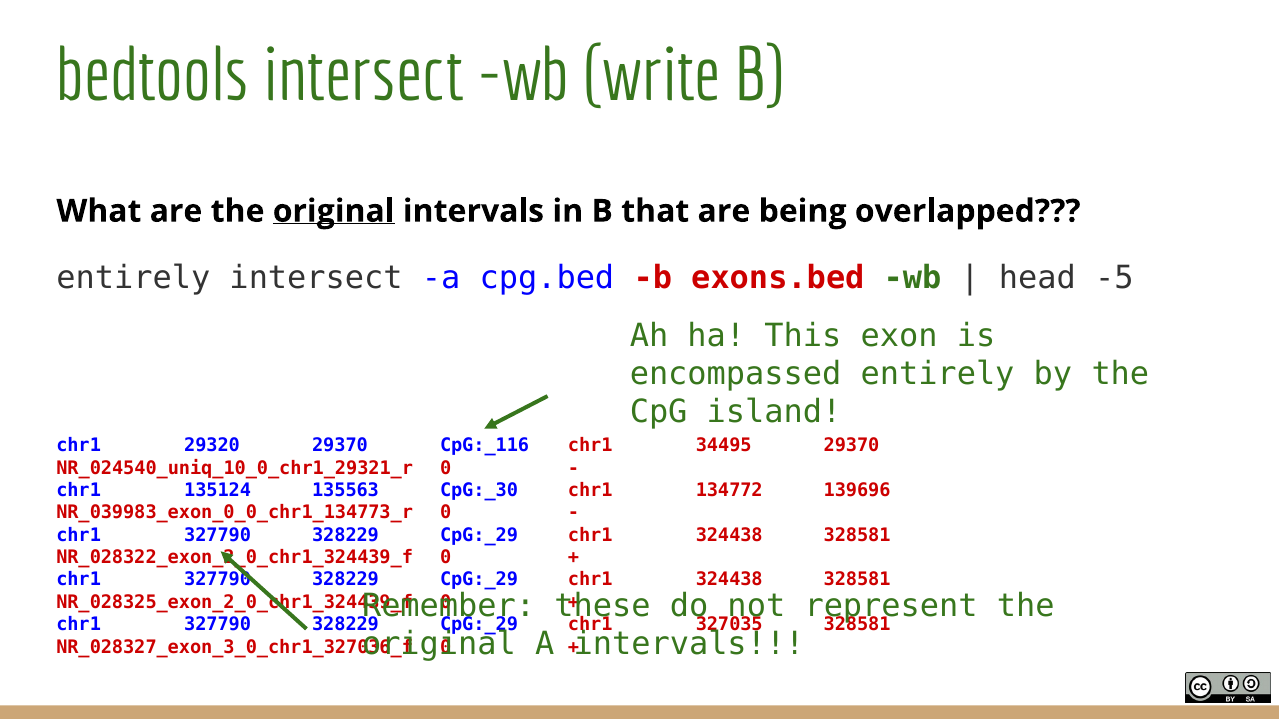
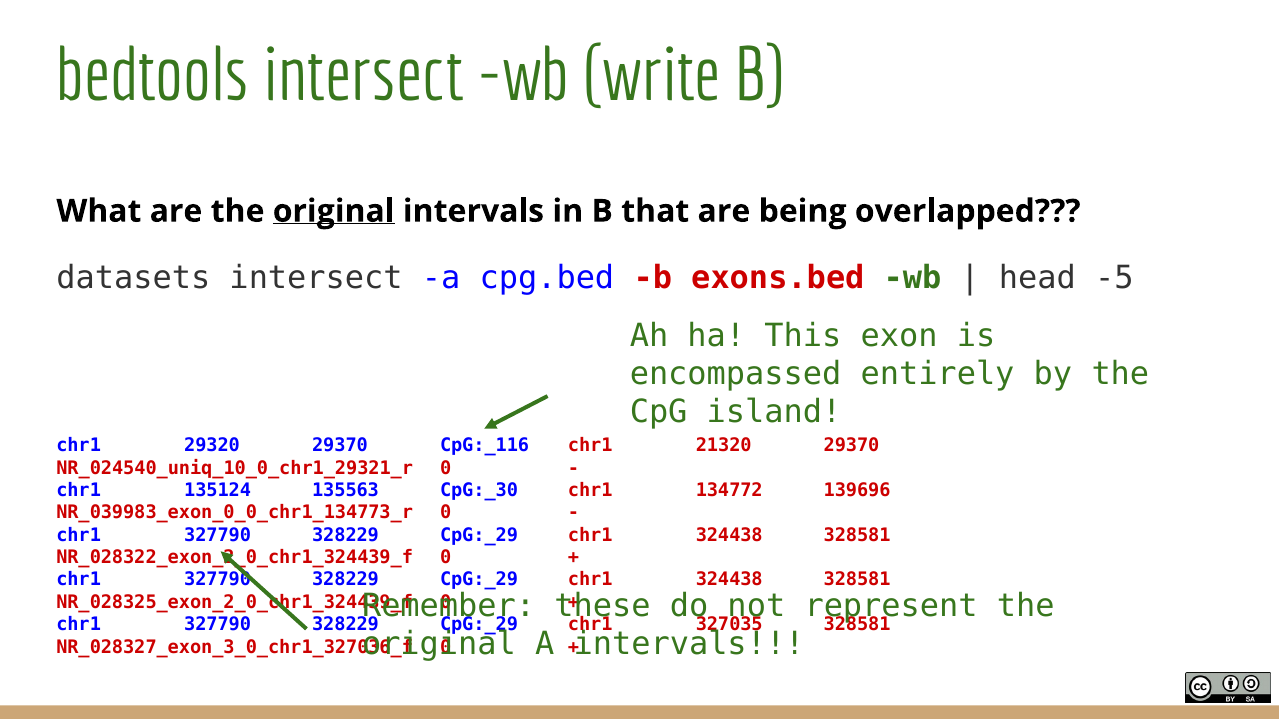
entirely at (133, 278): entirely -> datasets
34495: 34495 -> 21320
